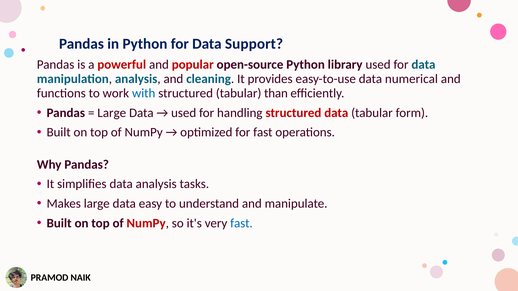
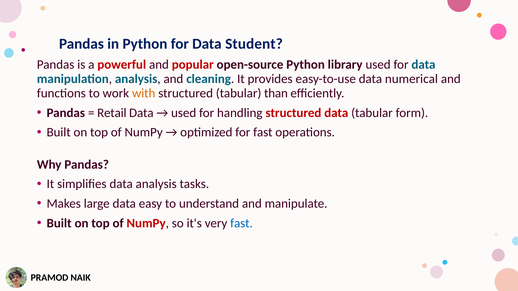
Support: Support -> Student
with colour: blue -> orange
Large at (112, 113): Large -> Retail
